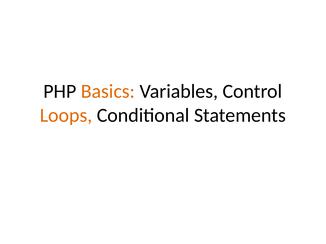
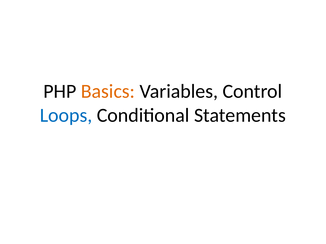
Loops colour: orange -> blue
